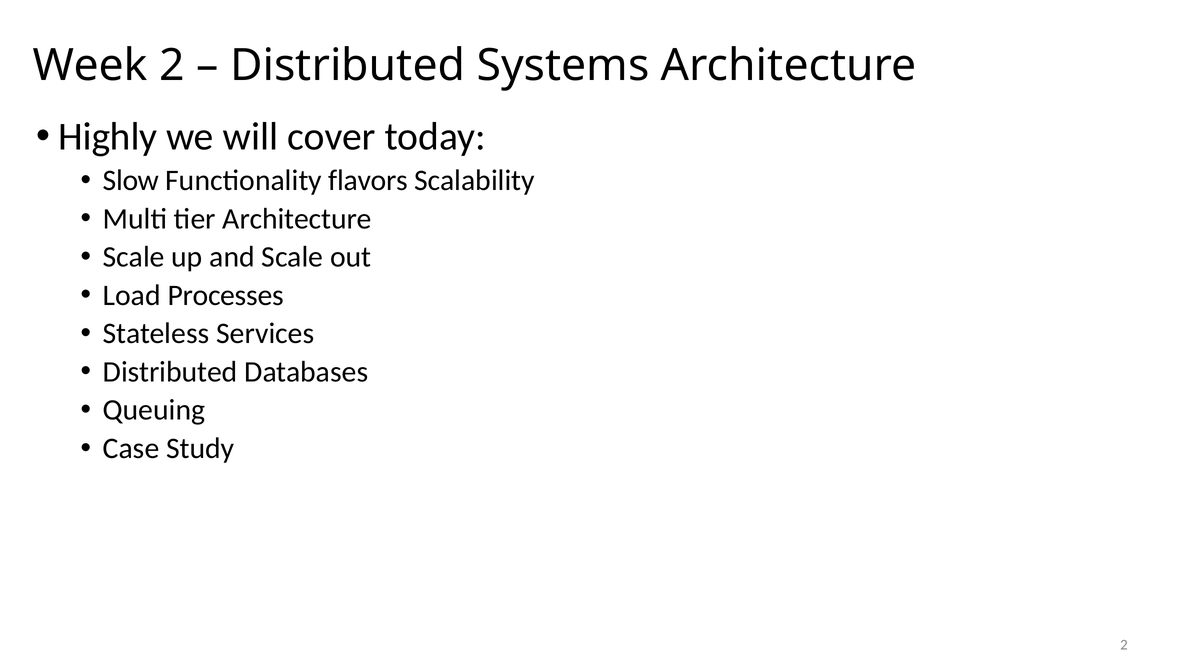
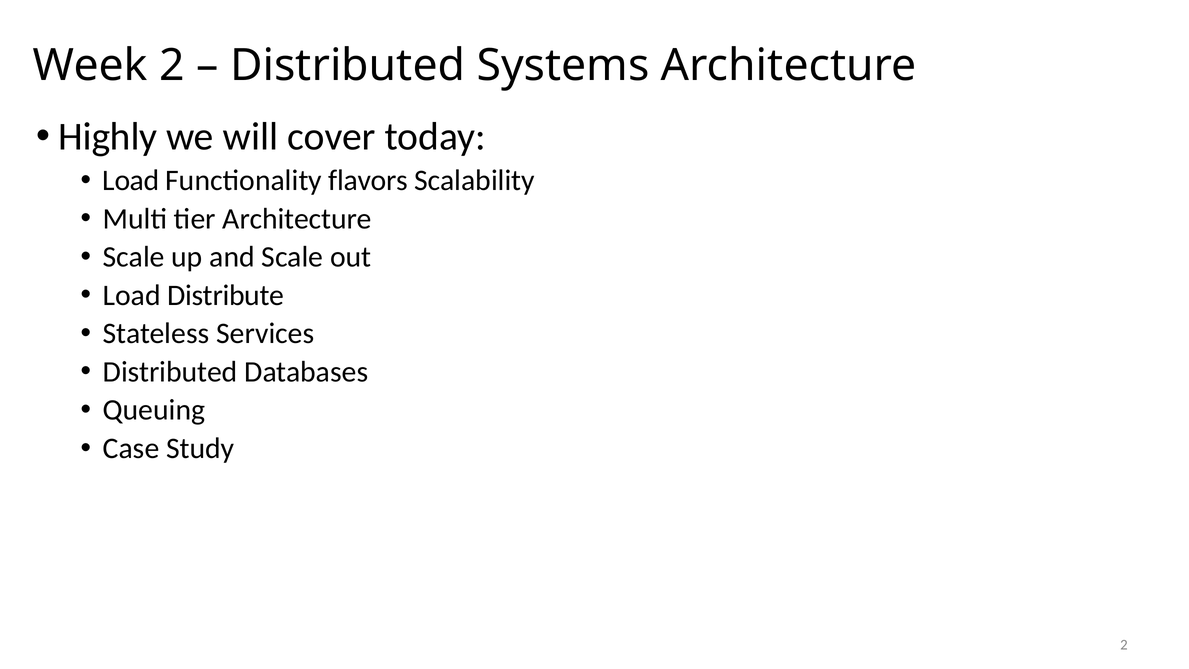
Slow at (131, 180): Slow -> Load
Processes: Processes -> Distribute
